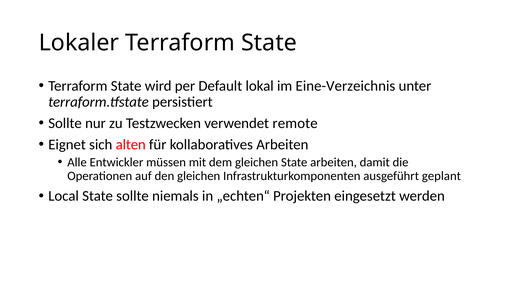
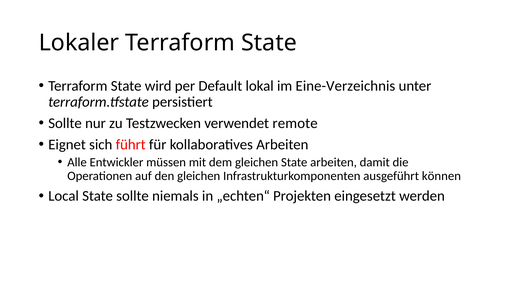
alten: alten -> führt
geplant: geplant -> können
